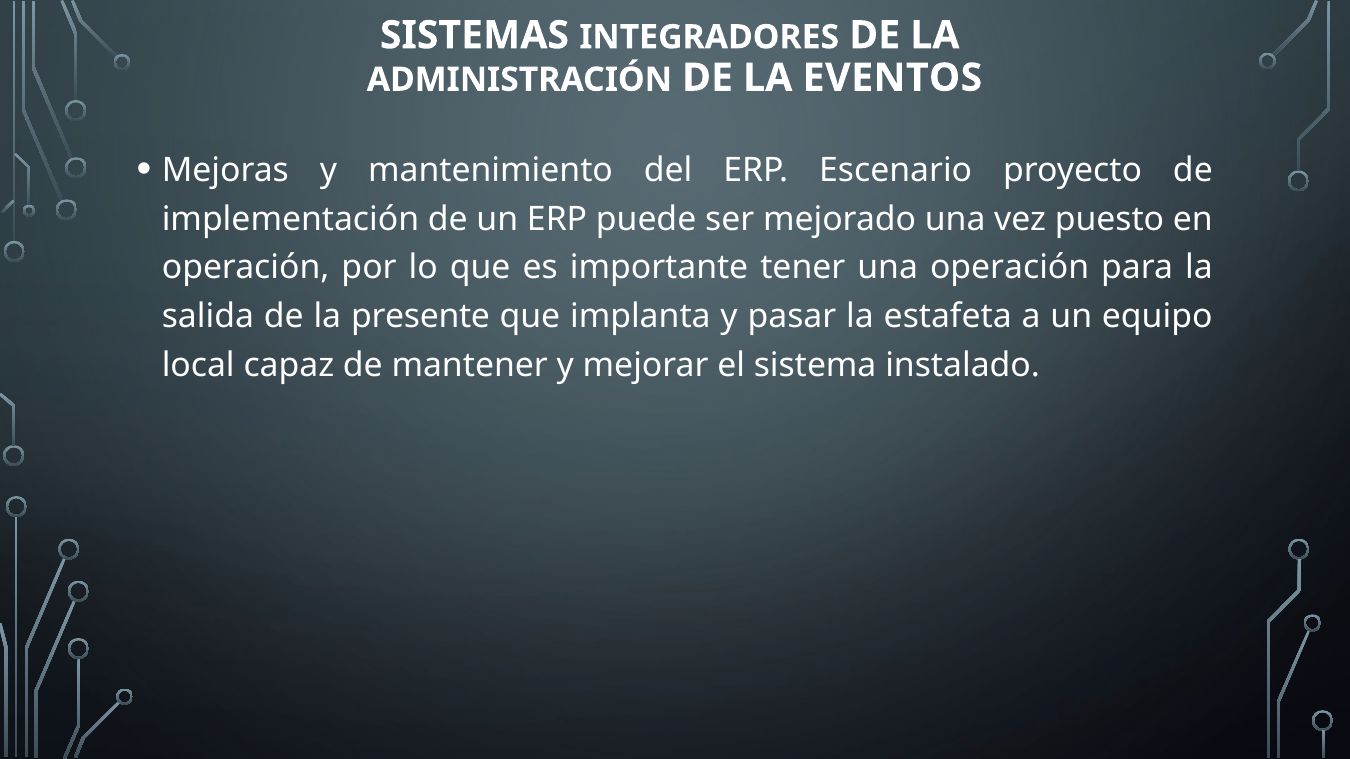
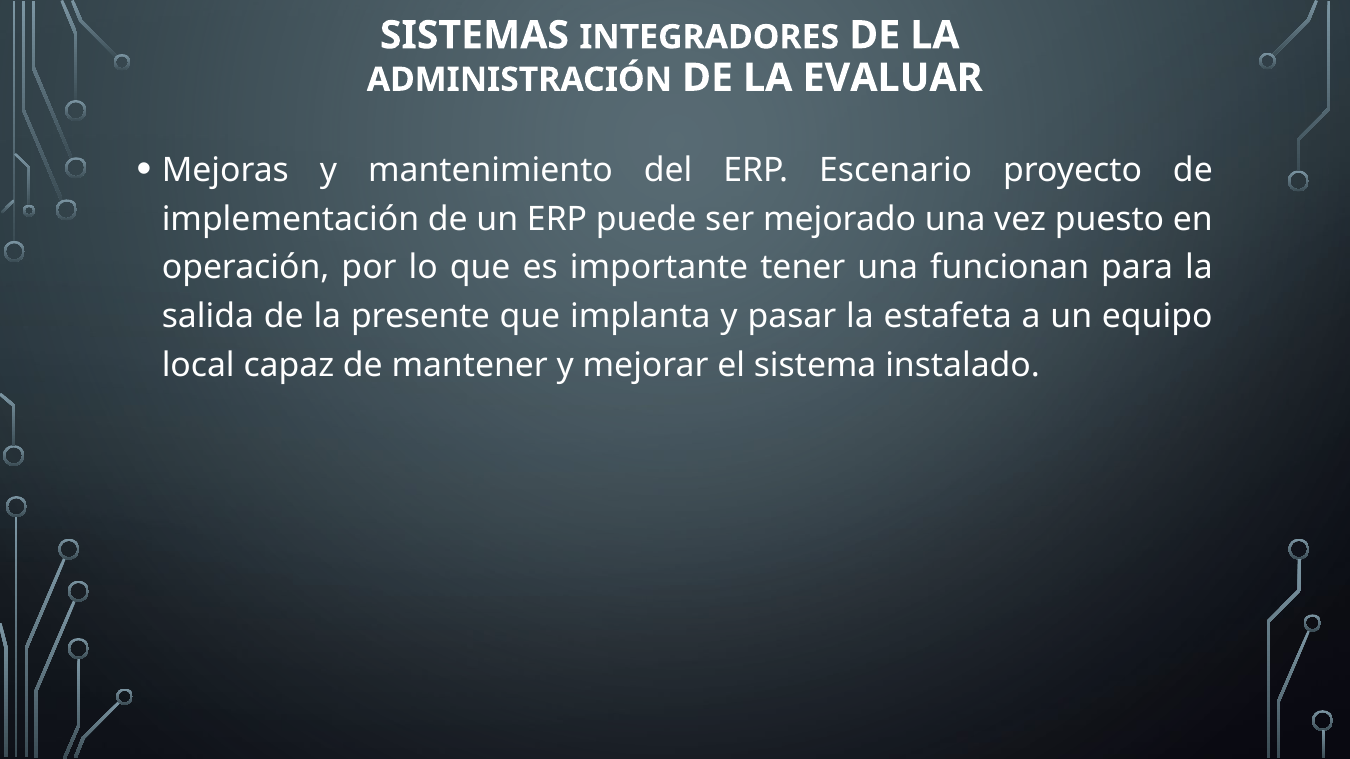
EVENTOS: EVENTOS -> EVALUAR
una operación: operación -> funcionan
